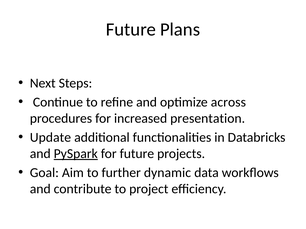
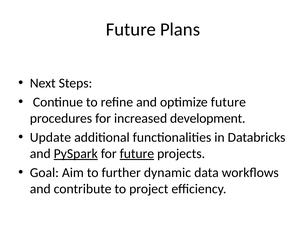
optimize across: across -> future
presentation: presentation -> development
future at (137, 154) underline: none -> present
